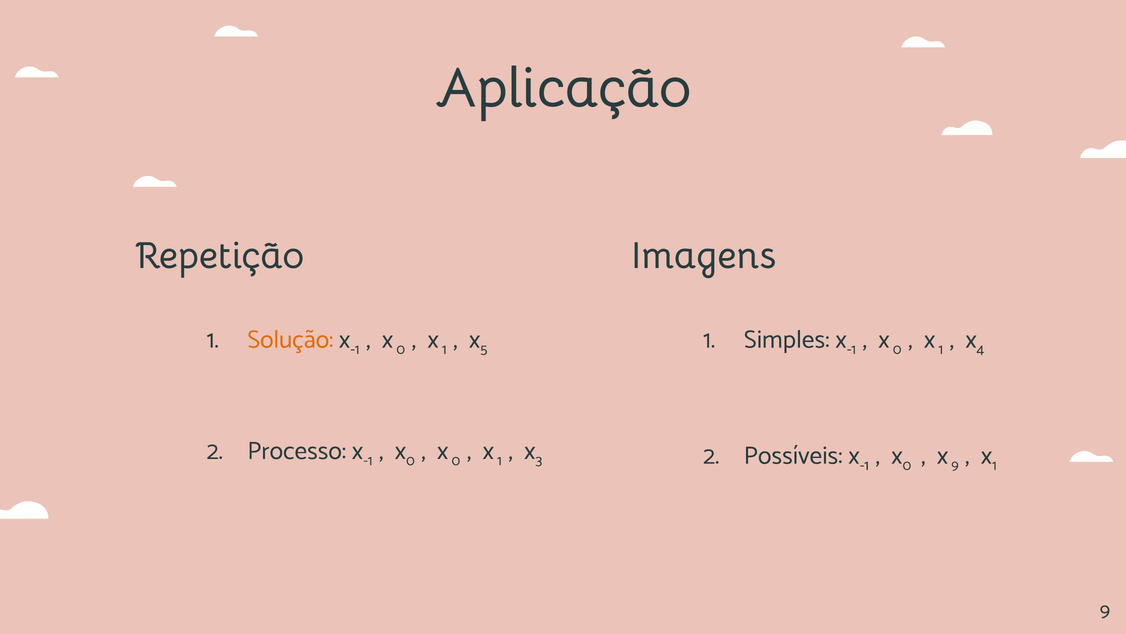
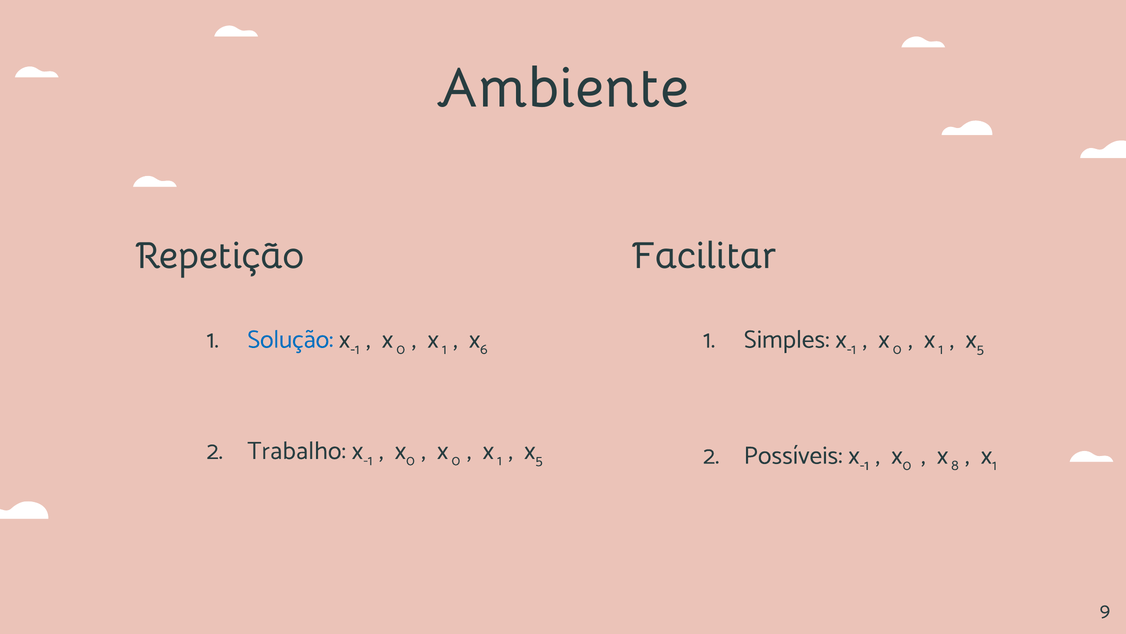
Aplicação: Aplicação -> Ambiente
Imagens: Imagens -> Facilitar
Solução colour: orange -> blue
5: 5 -> 6
4 at (980, 349): 4 -> 5
Processo: Processo -> Trabalho
3 at (539, 460): 3 -> 5
x 9: 9 -> 8
